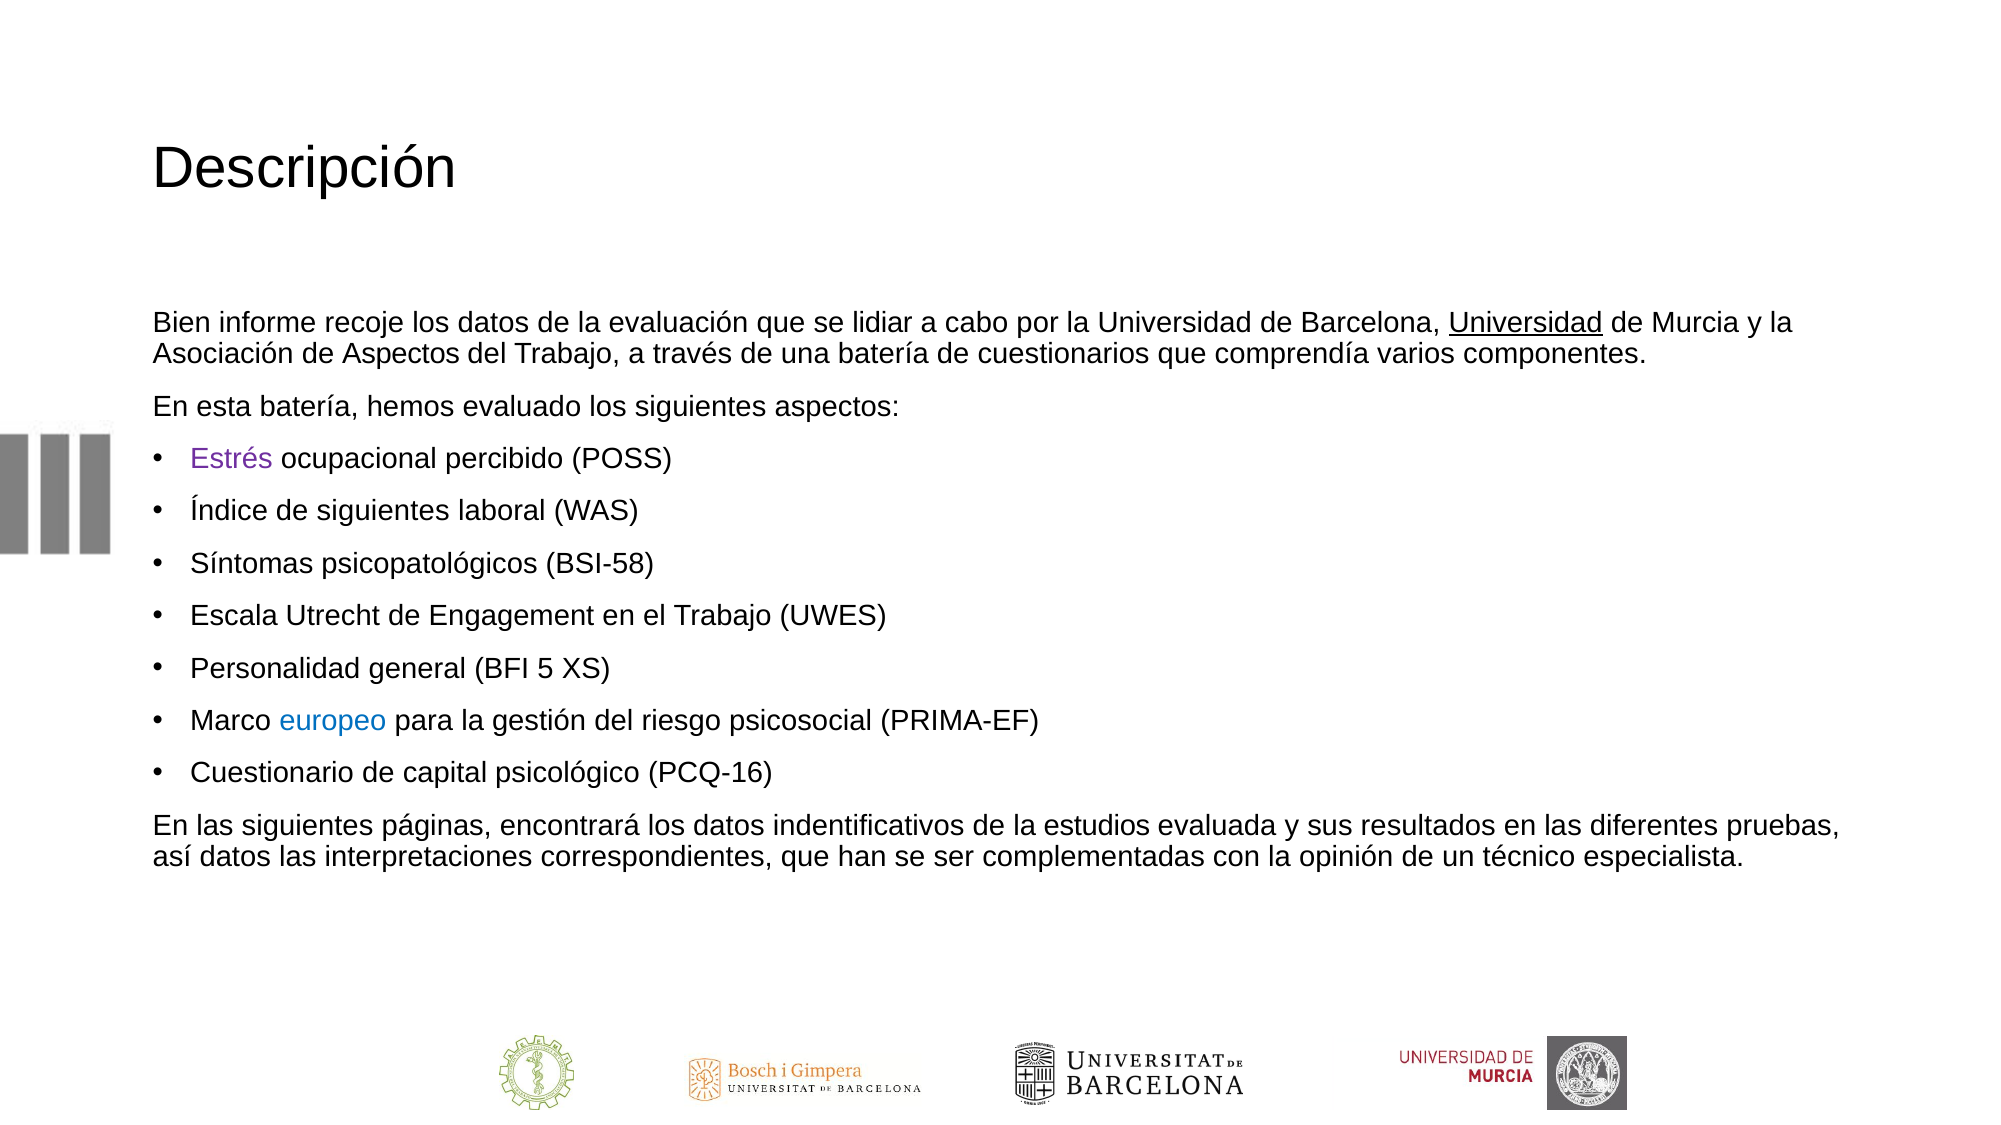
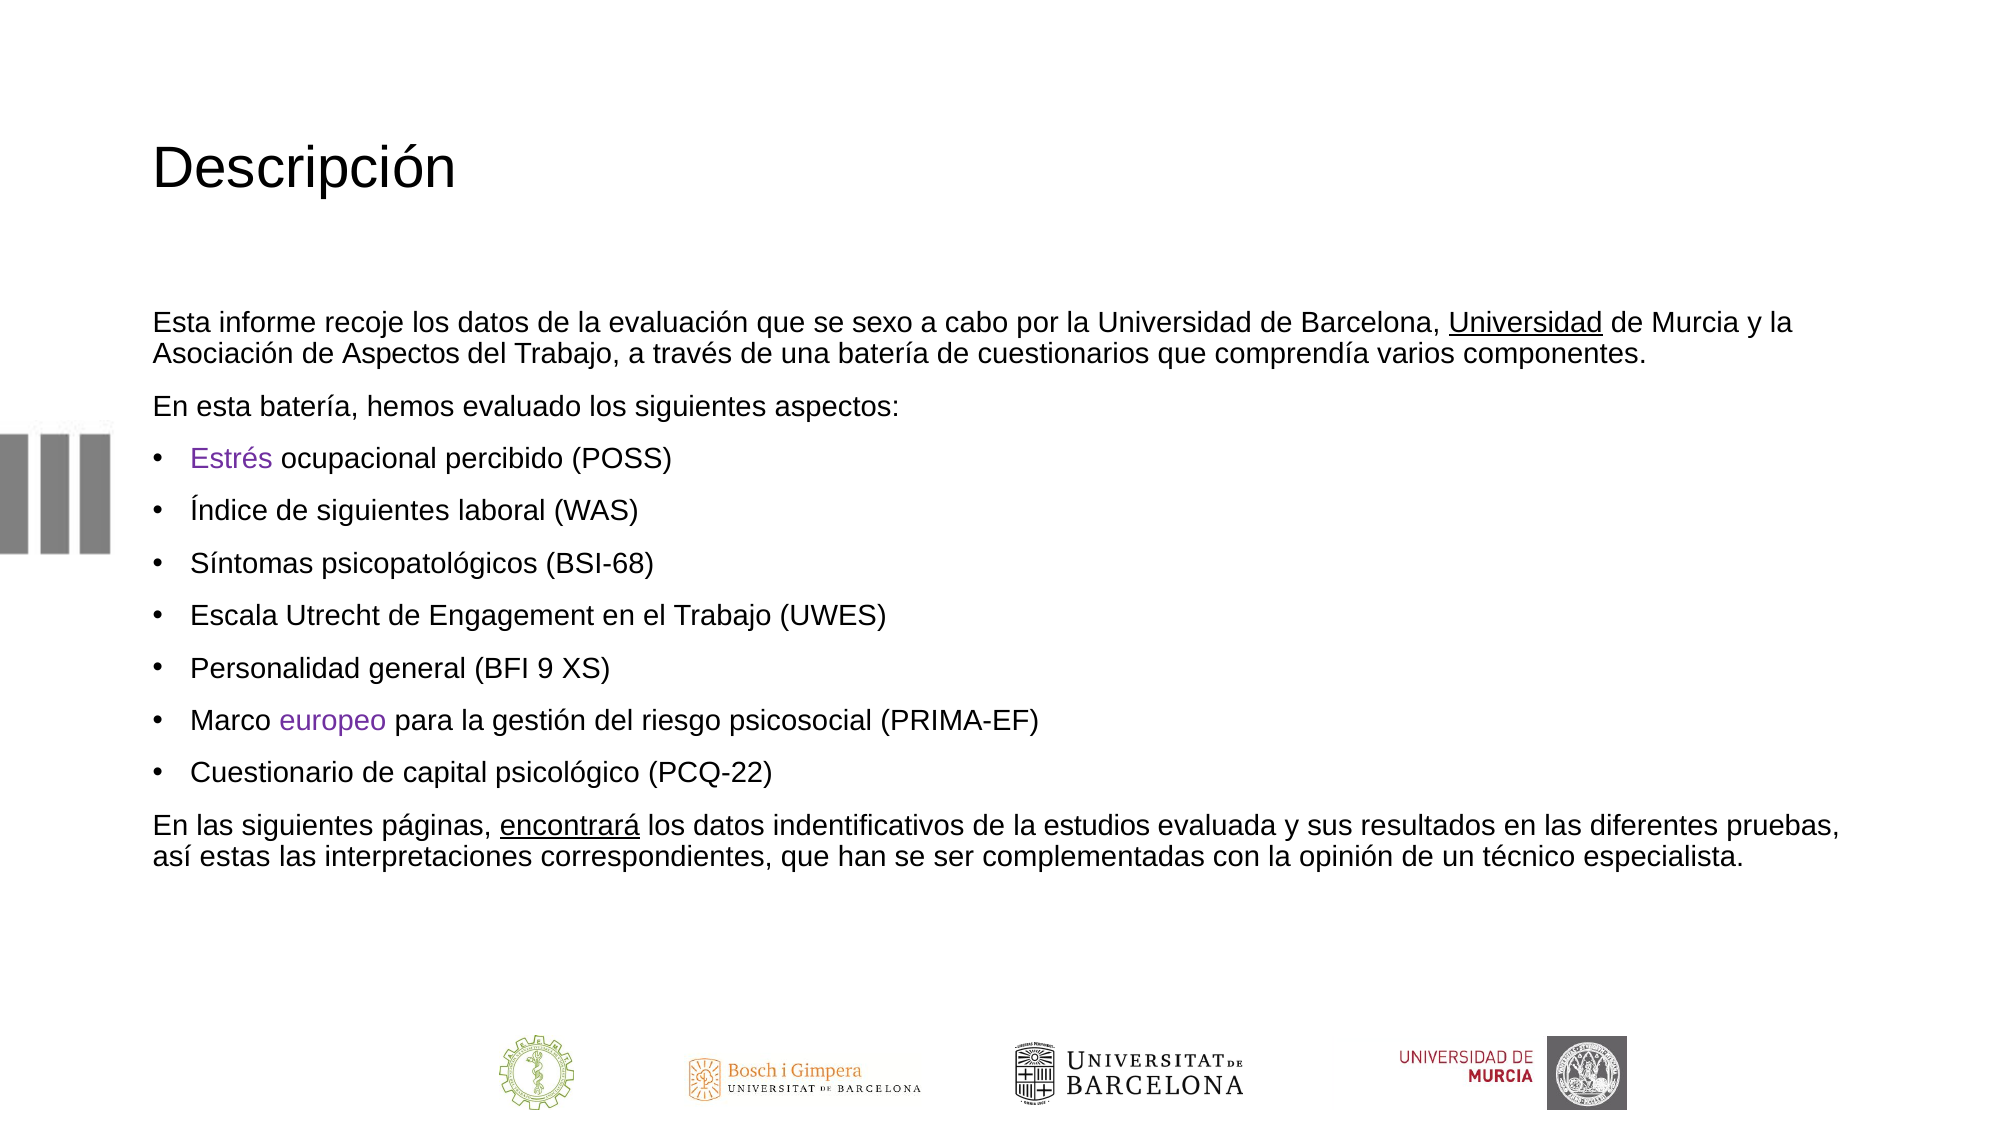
Bien at (182, 323): Bien -> Esta
lidiar: lidiar -> sexo
BSI-58: BSI-58 -> BSI-68
5: 5 -> 9
europeo colour: blue -> purple
PCQ-16: PCQ-16 -> PCQ-22
encontrará underline: none -> present
así datos: datos -> estas
